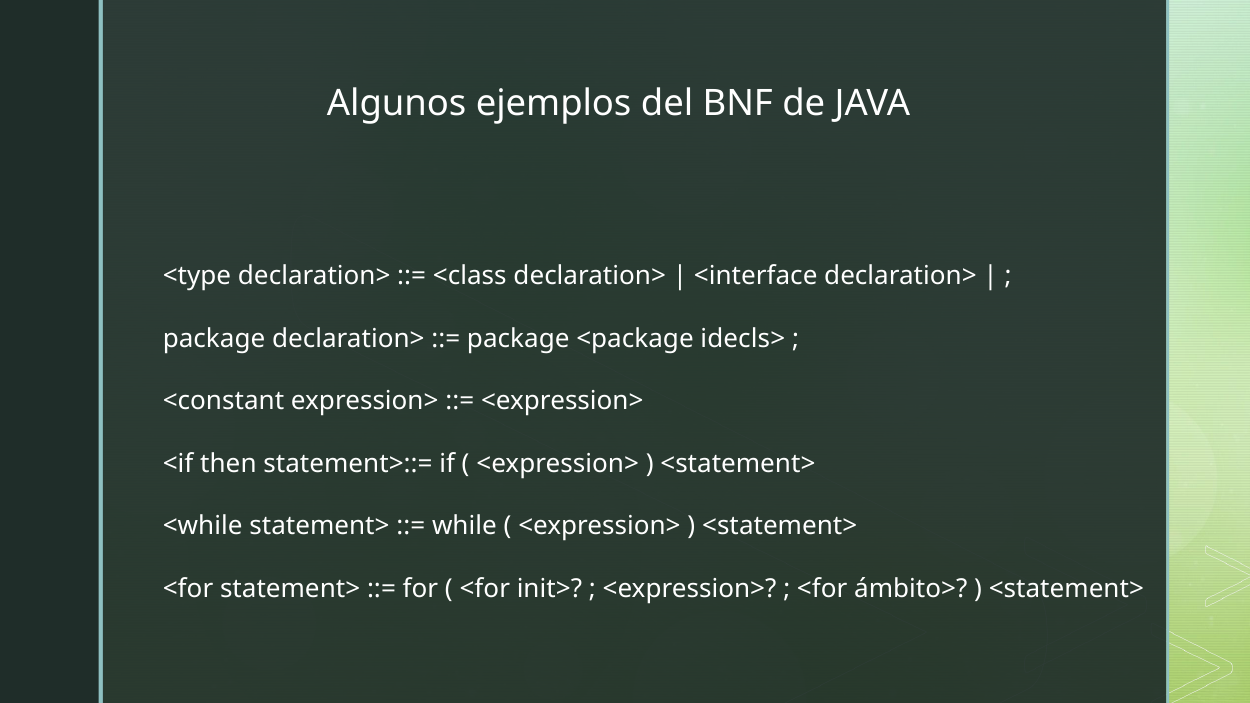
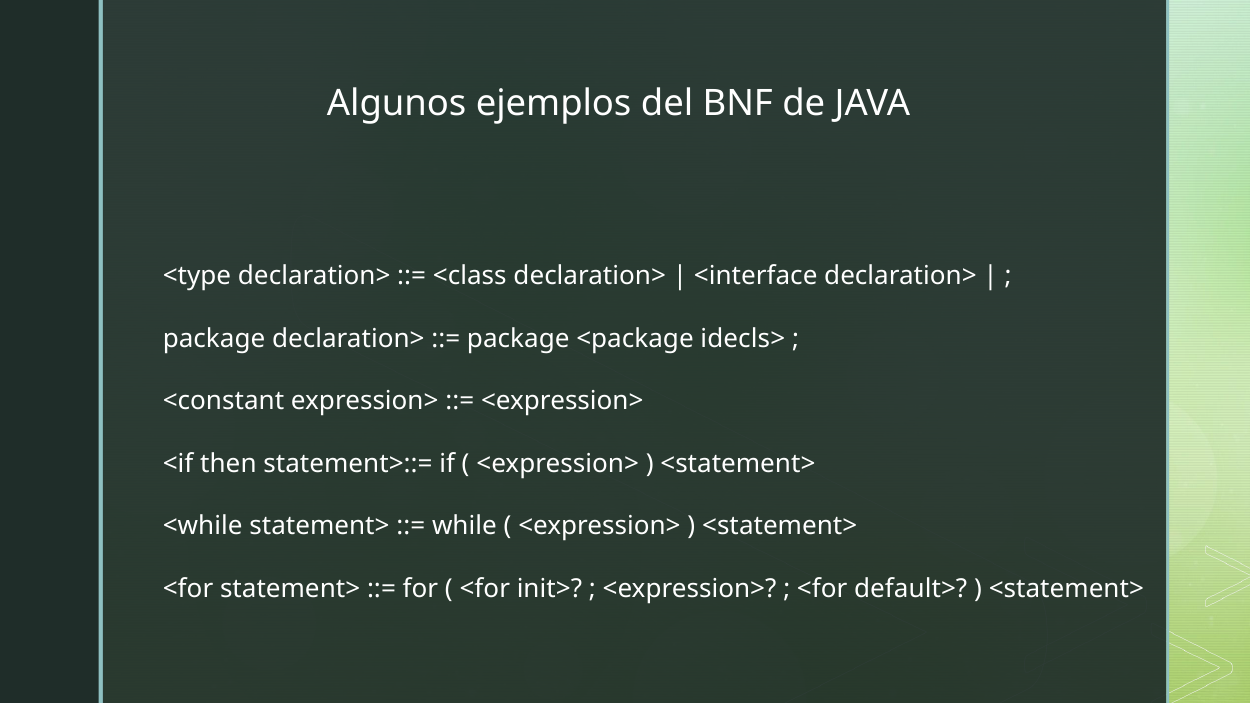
ámbito>: ámbito> -> default>
